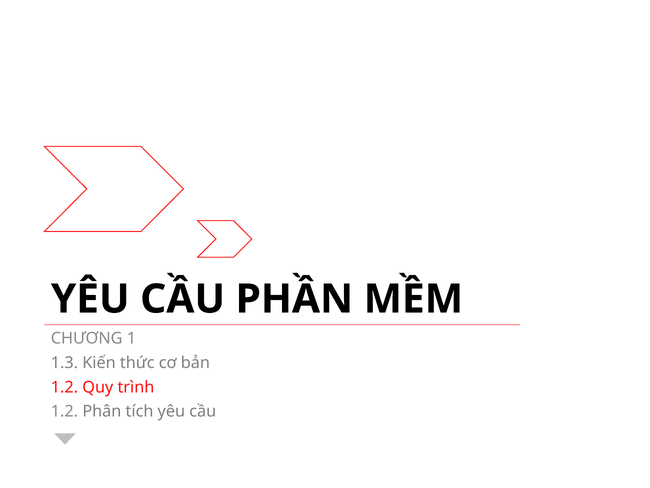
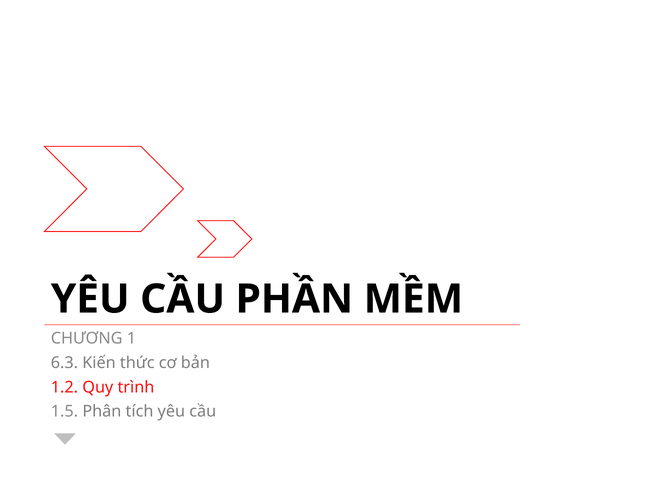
1.3: 1.3 -> 6.3
1.2 at (64, 411): 1.2 -> 1.5
